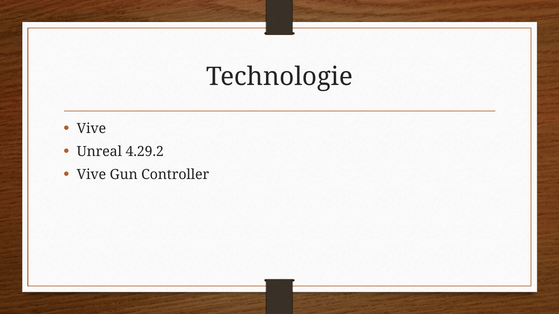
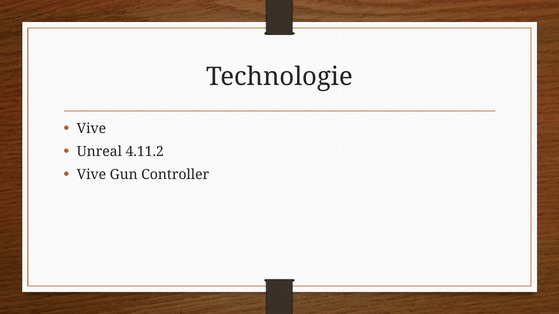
4.29.2: 4.29.2 -> 4.11.2
